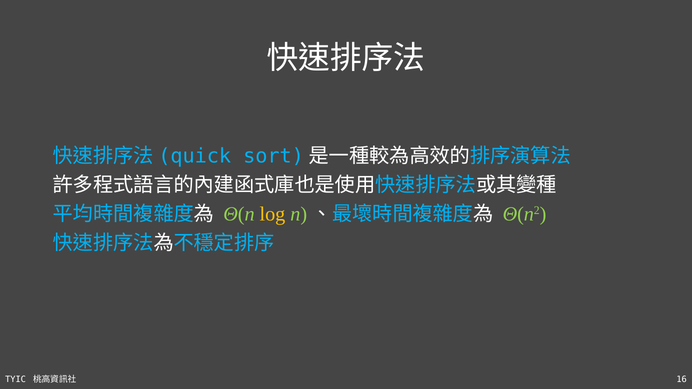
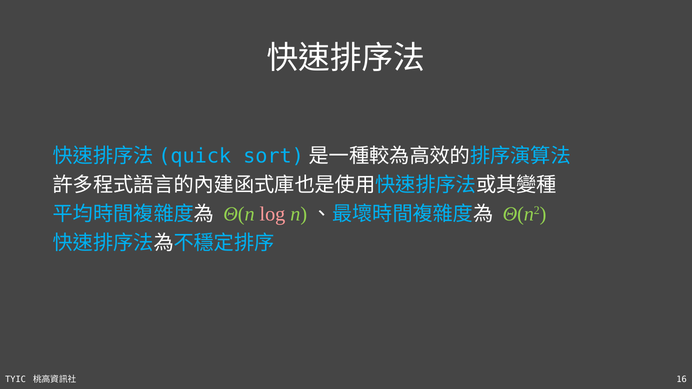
log colour: yellow -> pink
